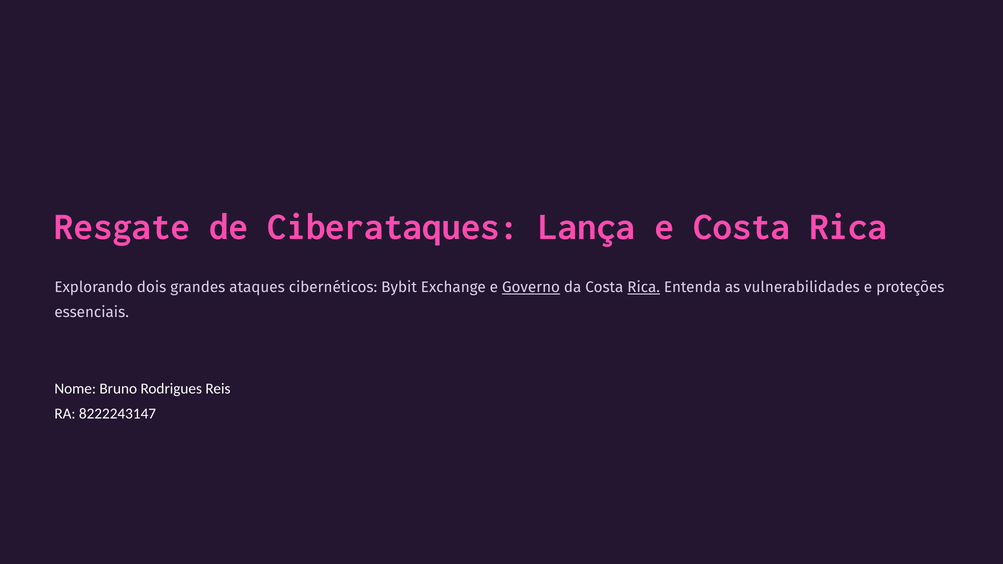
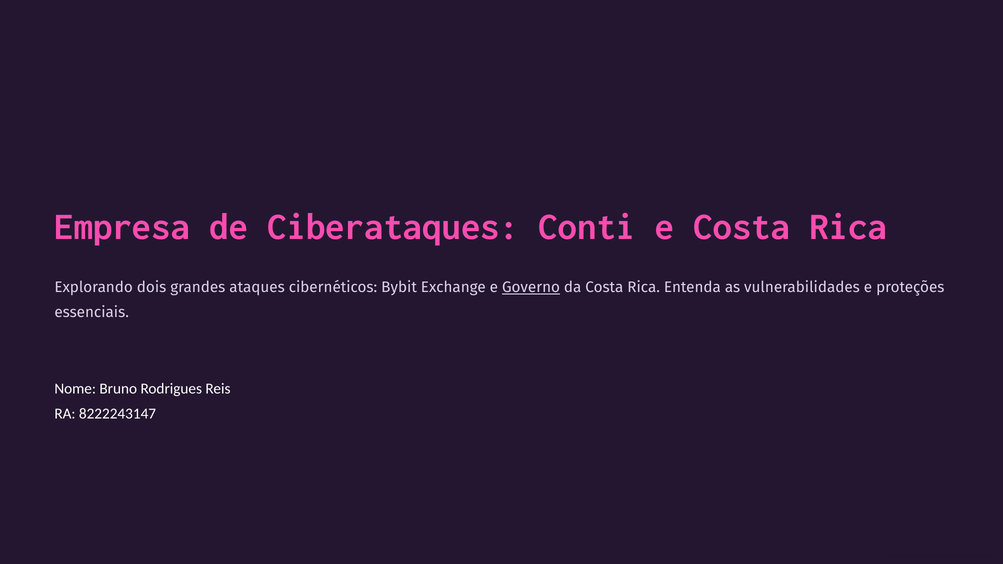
Resgate: Resgate -> Empresa
Lança: Lança -> Conti
Rica at (644, 288) underline: present -> none
